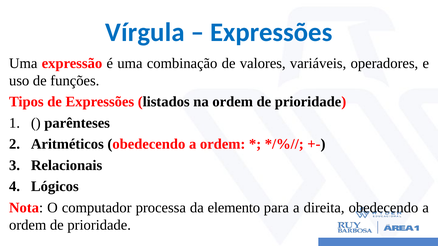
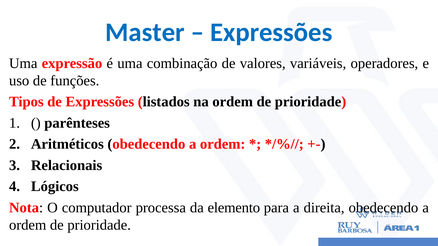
Vírgula: Vírgula -> Master
